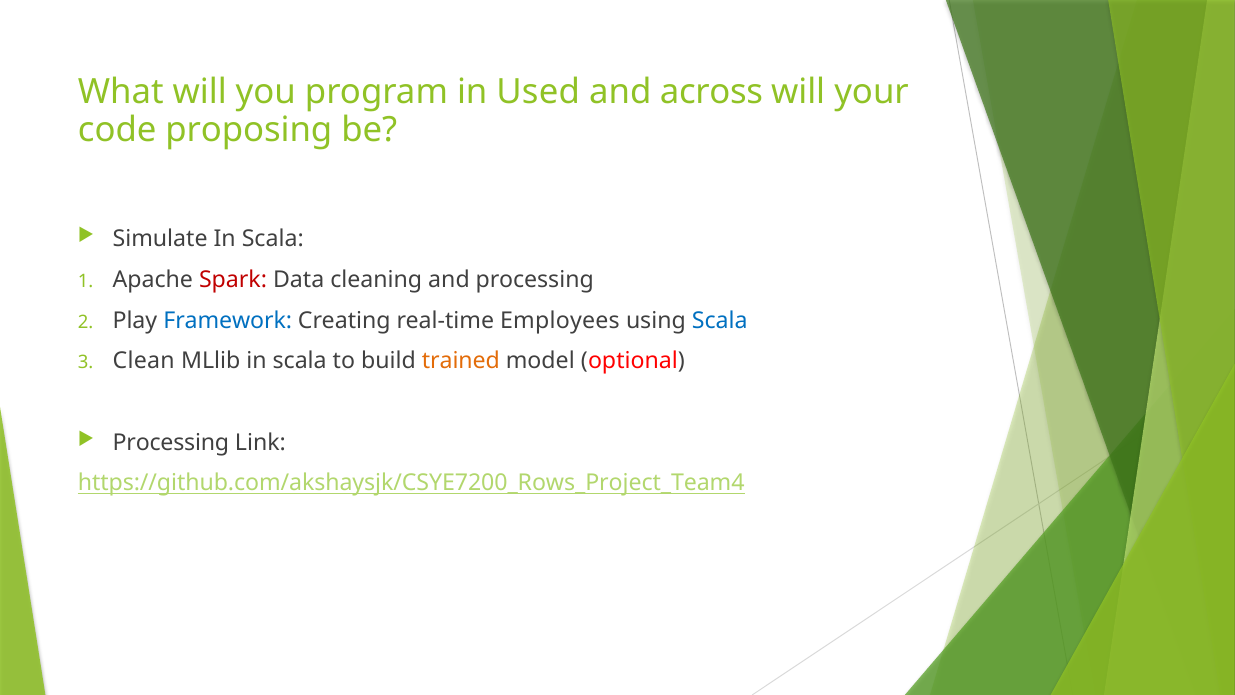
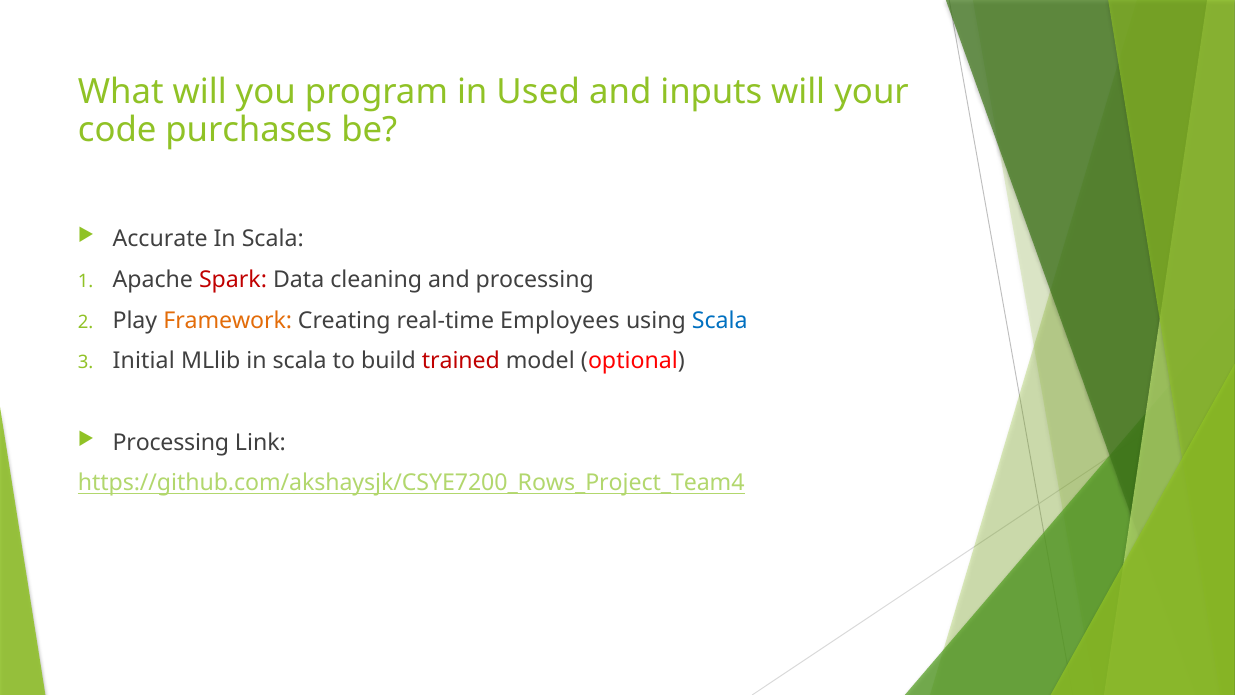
across: across -> inputs
proposing: proposing -> purchases
Simulate: Simulate -> Accurate
Framework colour: blue -> orange
Clean: Clean -> Initial
trained colour: orange -> red
